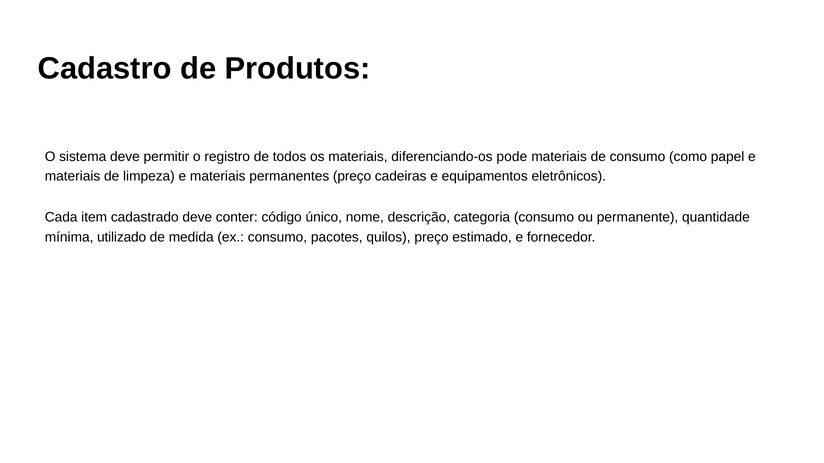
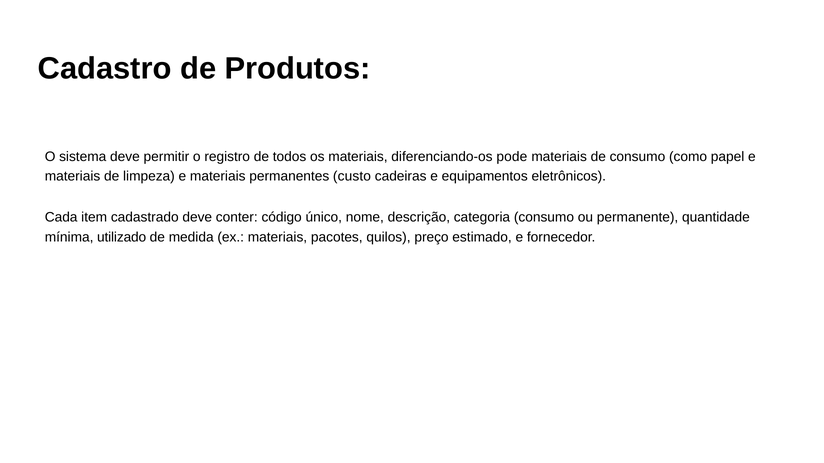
permanentes preço: preço -> custo
ex consumo: consumo -> materiais
